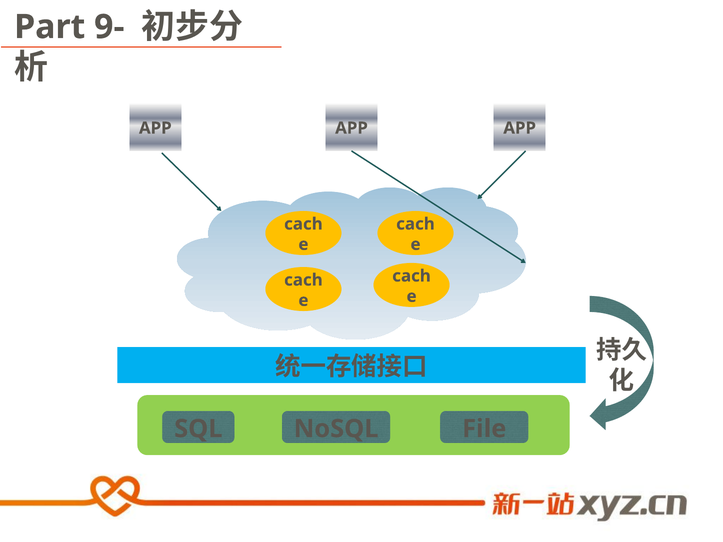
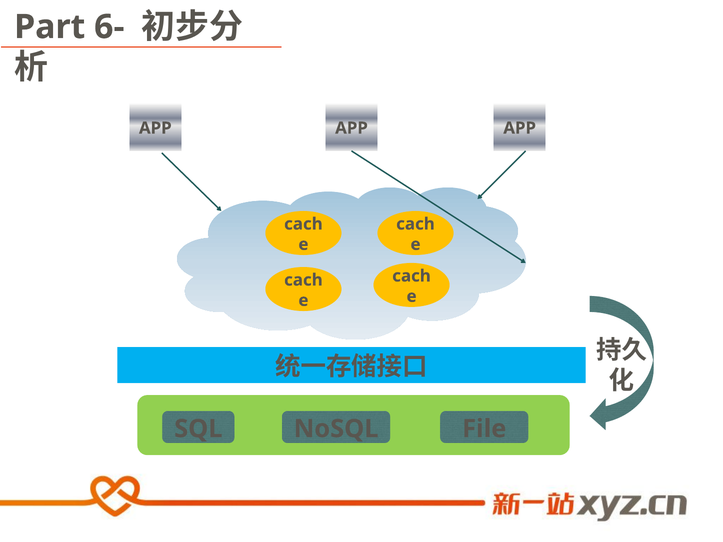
9-: 9- -> 6-
